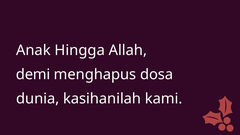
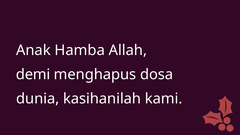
Hingga: Hingga -> Hamba
